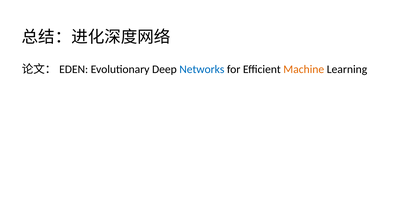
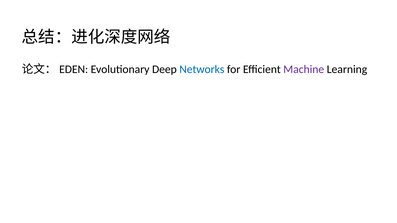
Machine colour: orange -> purple
